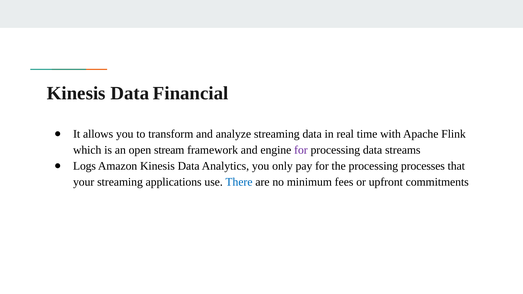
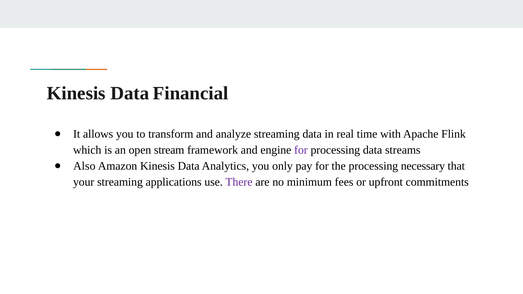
Logs: Logs -> Also
processes: processes -> necessary
There colour: blue -> purple
